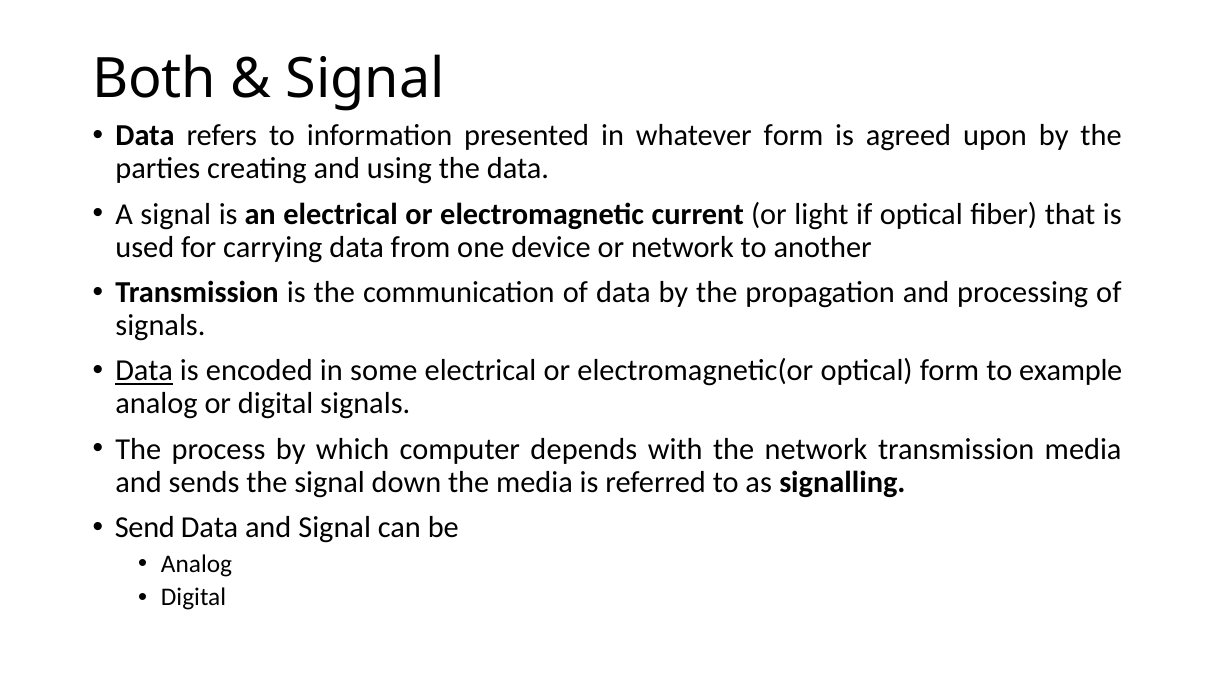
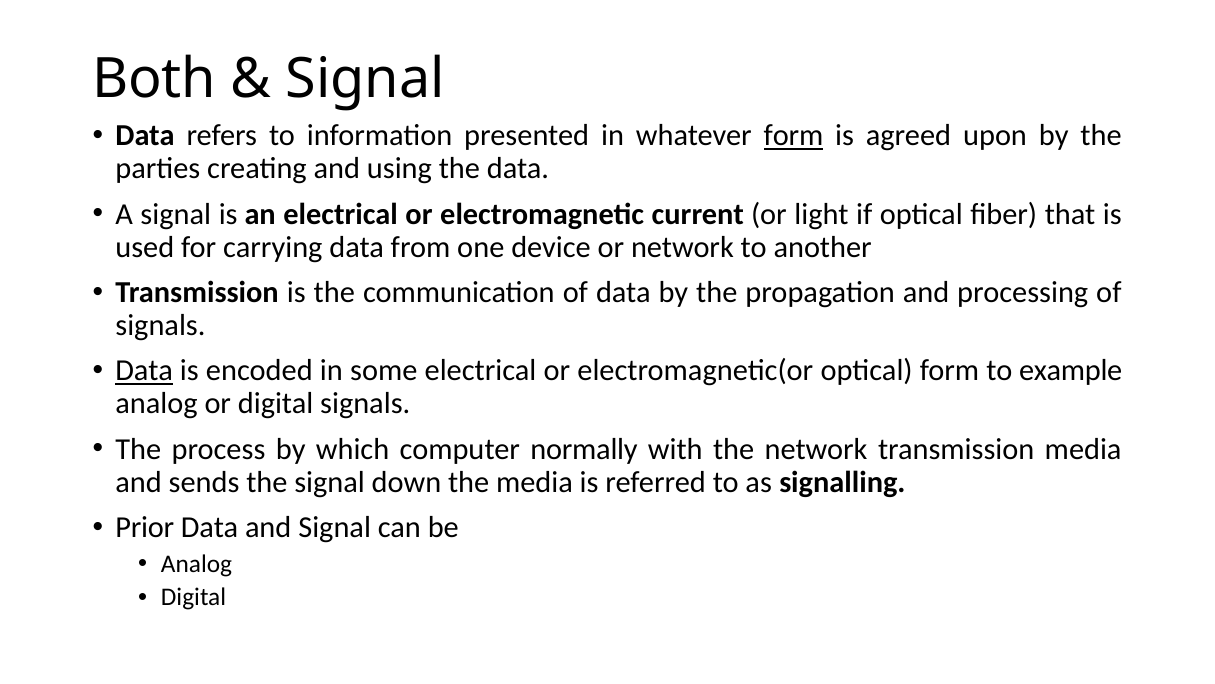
form at (794, 136) underline: none -> present
depends: depends -> normally
Send: Send -> Prior
